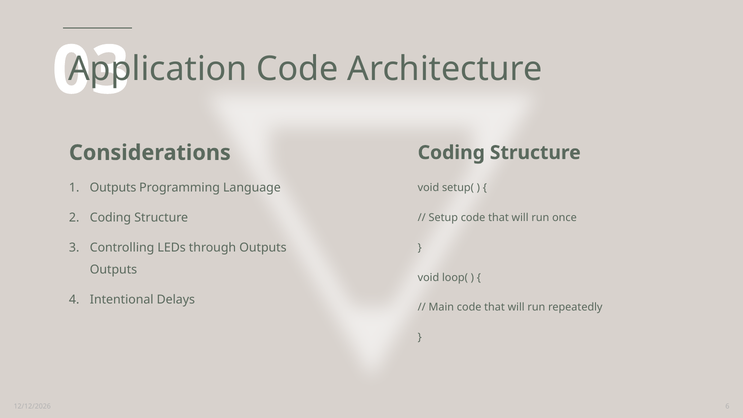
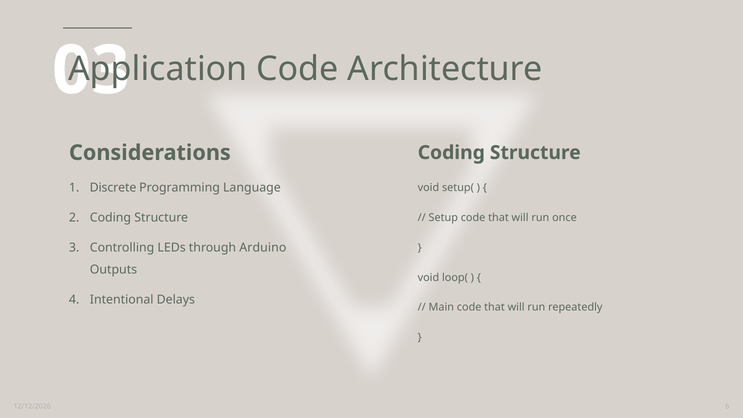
Outputs at (113, 188): Outputs -> Discrete
through Outputs: Outputs -> Arduino
